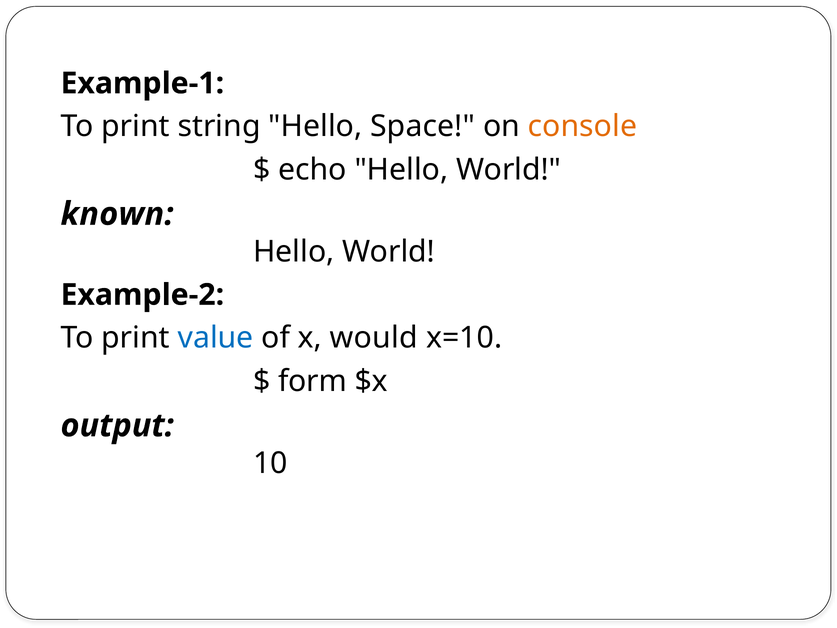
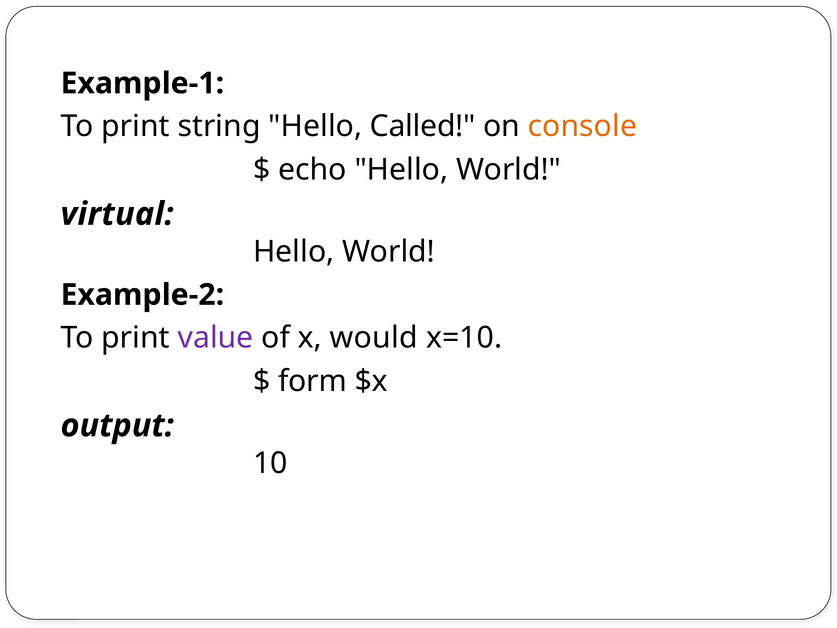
Space: Space -> Called
known: known -> virtual
value colour: blue -> purple
